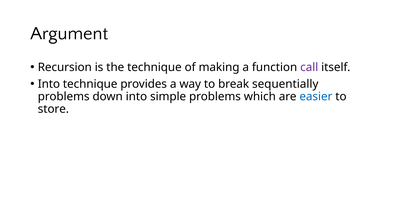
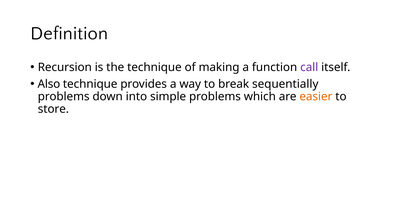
Argument: Argument -> Definition
Into at (49, 84): Into -> Also
easier colour: blue -> orange
